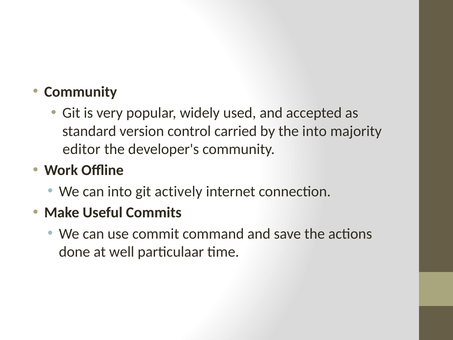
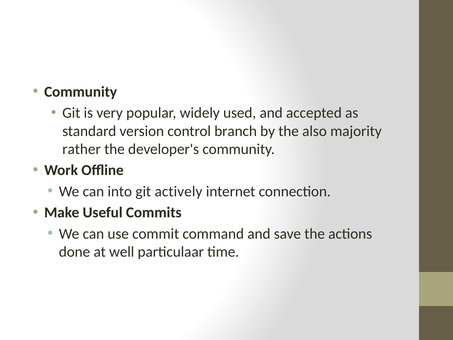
carried: carried -> branch
the into: into -> also
editor: editor -> rather
